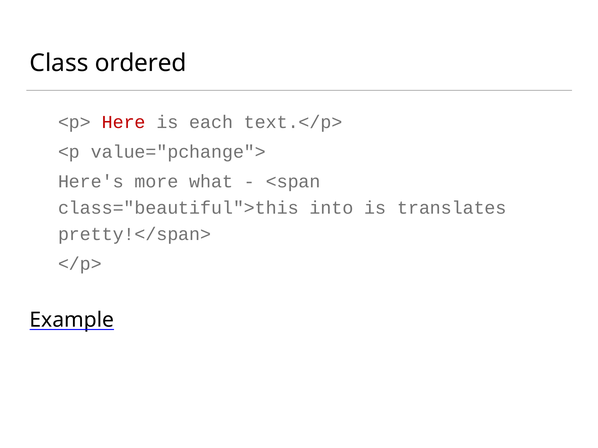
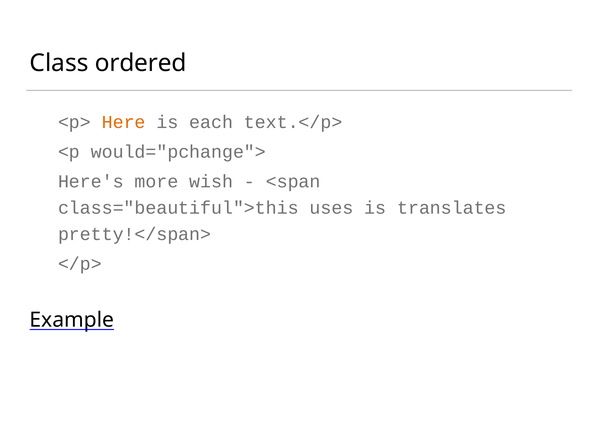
Here colour: red -> orange
value="pchange">: value="pchange"> -> would="pchange">
what: what -> wish
into: into -> uses
